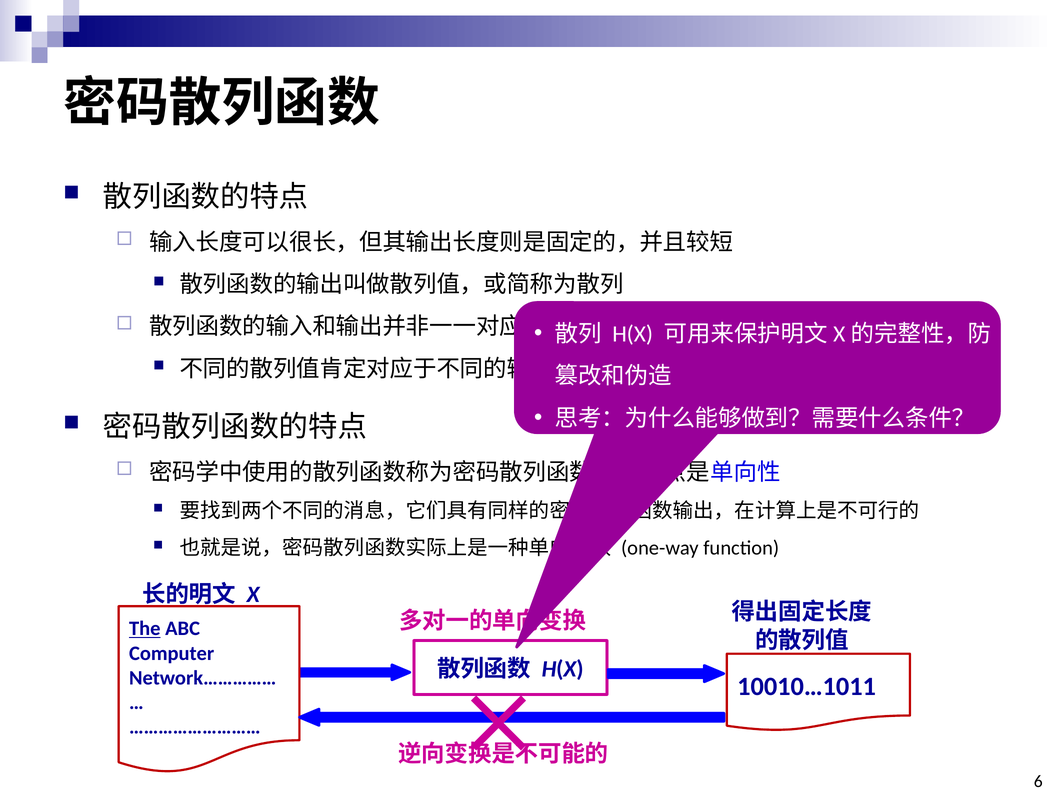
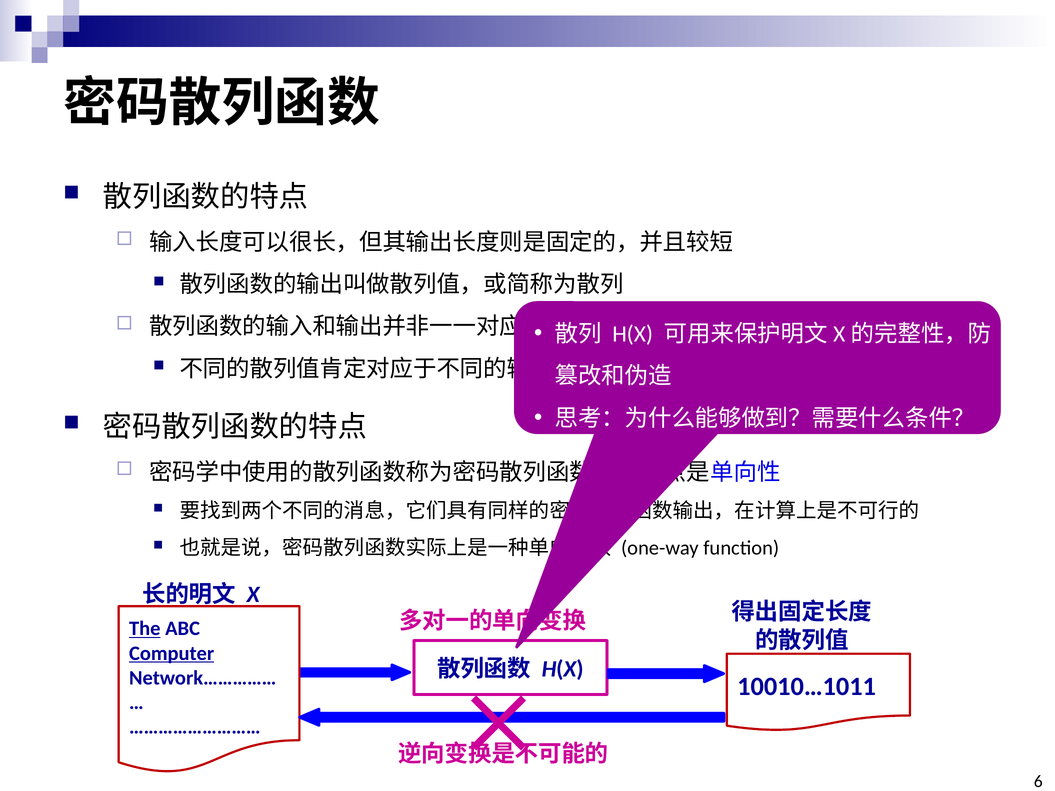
Computer underline: none -> present
